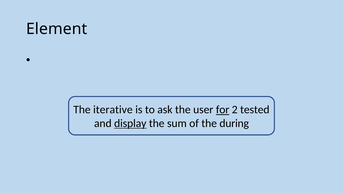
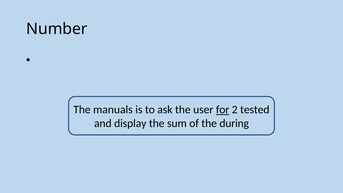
Element: Element -> Number
iterative: iterative -> manuals
display underline: present -> none
